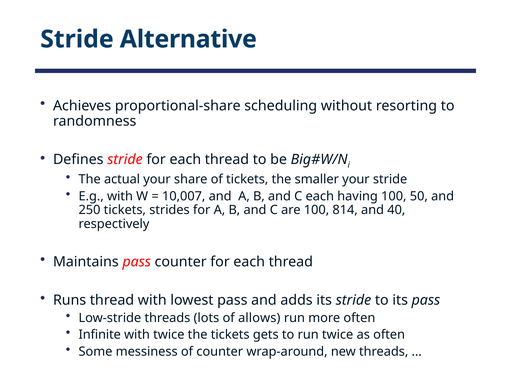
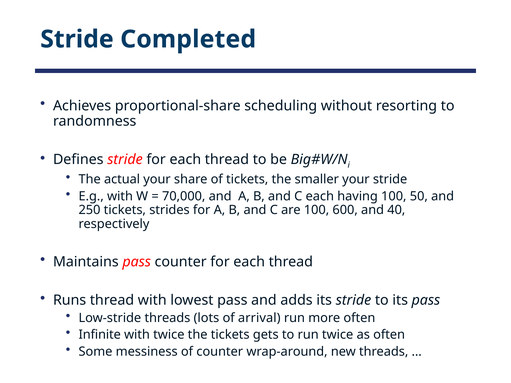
Alternative: Alternative -> Completed
10,007: 10,007 -> 70,000
814: 814 -> 600
allows: allows -> arrival
